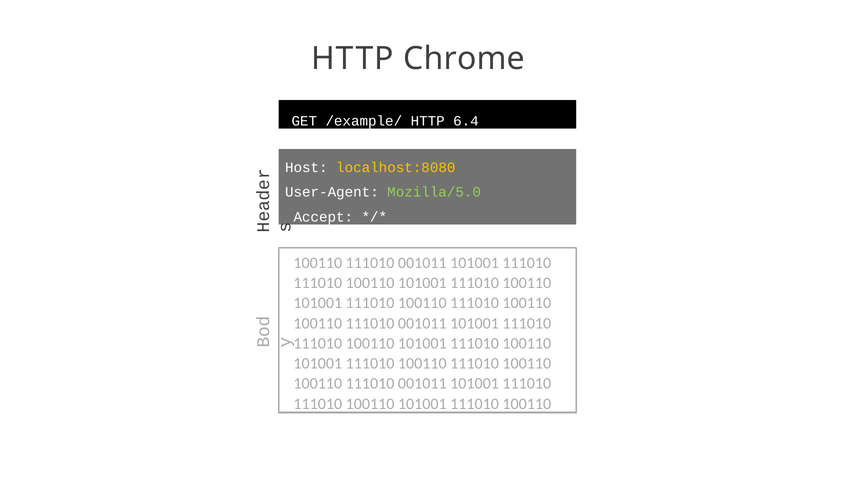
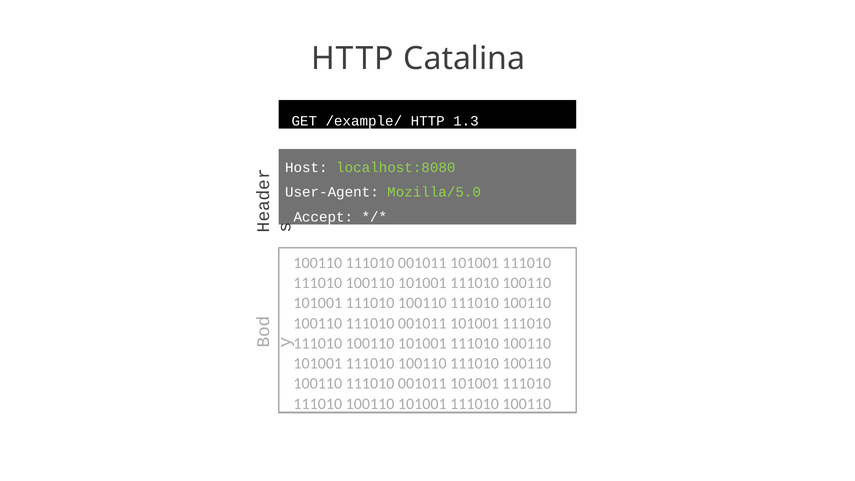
Chrome: Chrome -> Catalina
6.4: 6.4 -> 1.3
localhost:8080 colour: yellow -> light green
